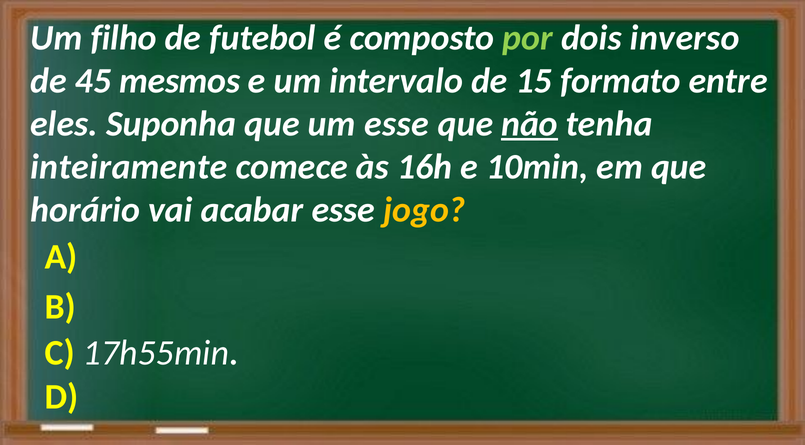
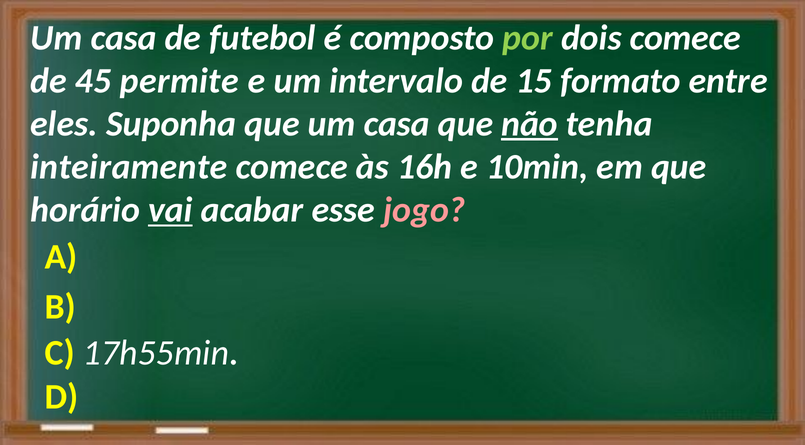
filho at (124, 38): filho -> casa
dois inverso: inverso -> comece
mesmos: mesmos -> permite
que um esse: esse -> casa
vai underline: none -> present
jogo colour: yellow -> pink
